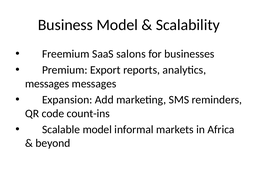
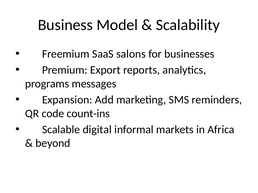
messages at (47, 84): messages -> programs
model at (97, 130): model -> digital
